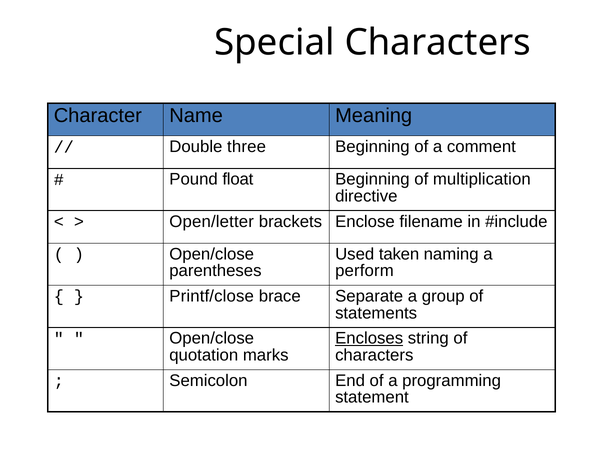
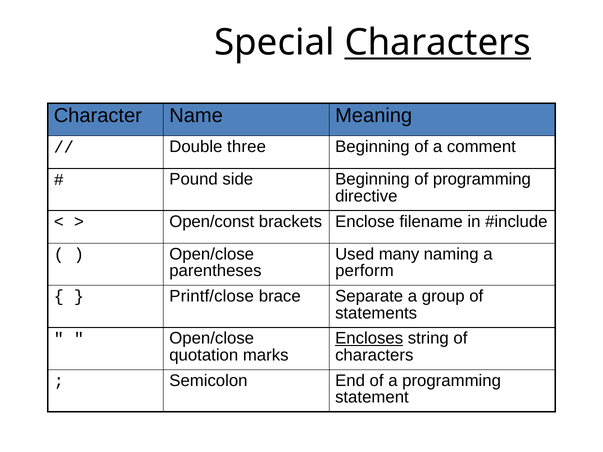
Characters at (438, 43) underline: none -> present
float: float -> side
of multiplication: multiplication -> programming
Open/letter: Open/letter -> Open/const
taken: taken -> many
